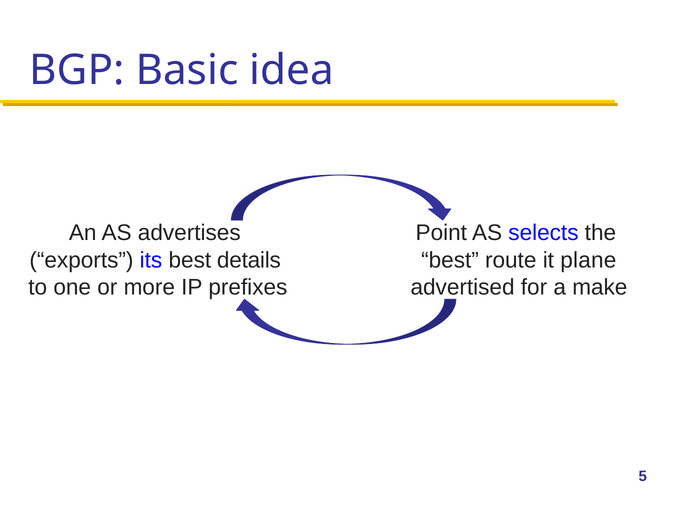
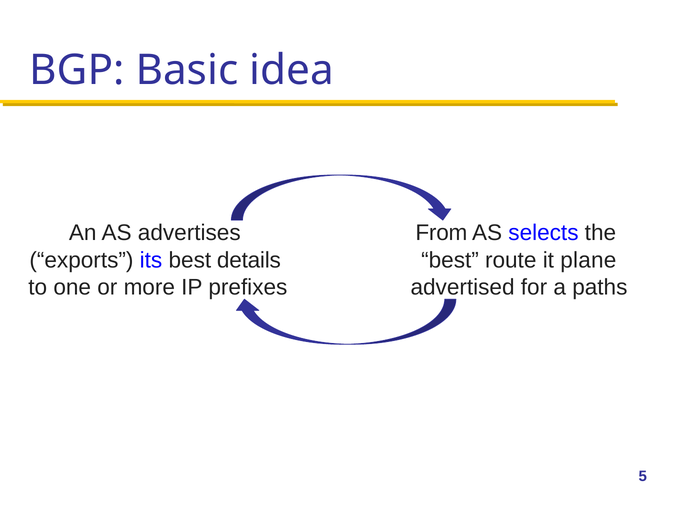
Point: Point -> From
make: make -> paths
